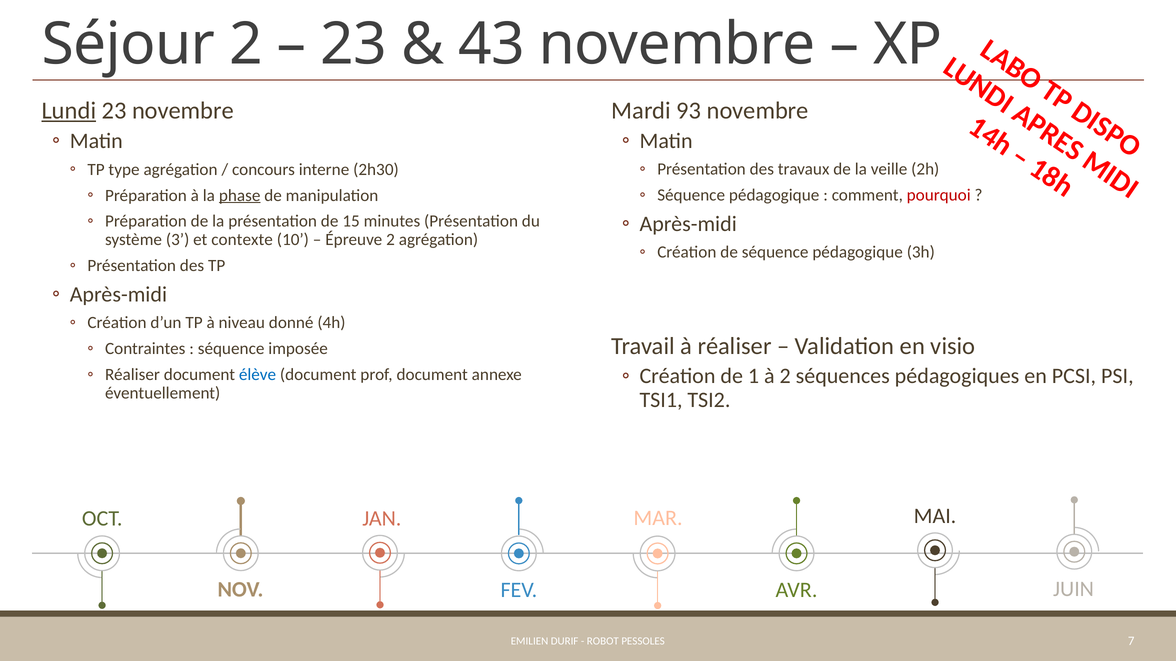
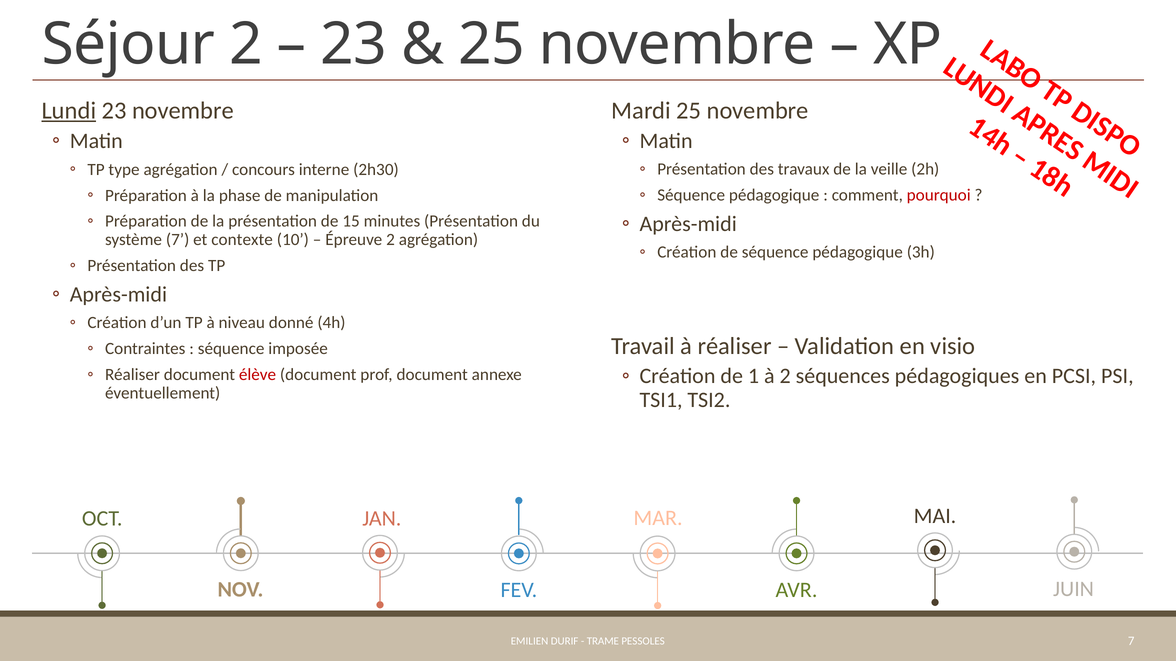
43 at (492, 44): 43 -> 25
Mardi 93: 93 -> 25
phase underline: present -> none
système 3: 3 -> 7
élève colour: blue -> red
ROBOT: ROBOT -> TRAME
